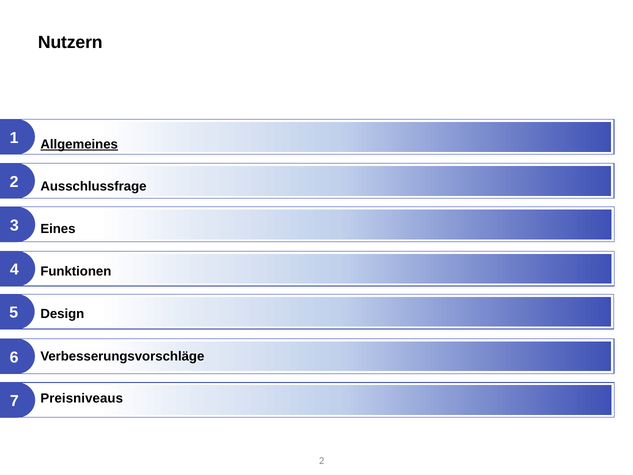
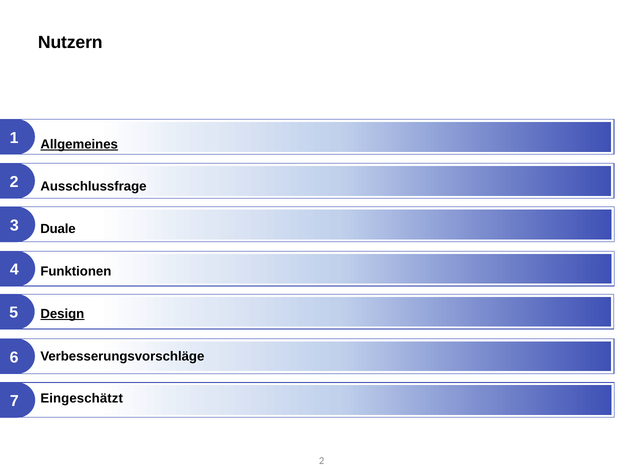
Eines: Eines -> Duale
Design underline: none -> present
Preisniveaus: Preisniveaus -> Eingeschätzt
